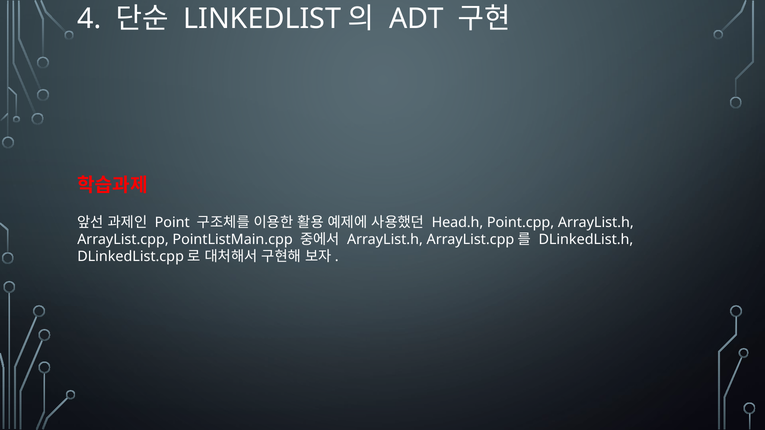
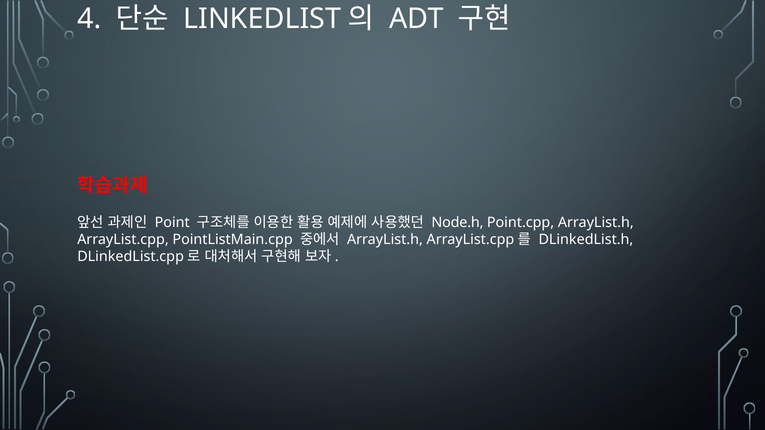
Head.h: Head.h -> Node.h
